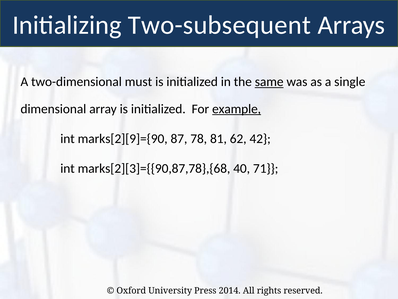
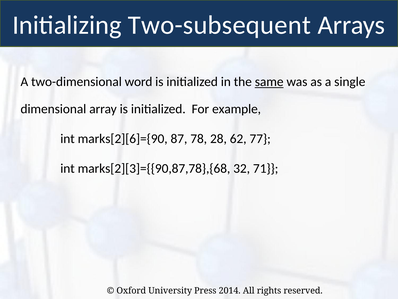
must: must -> word
example underline: present -> none
marks[2][9]={90: marks[2][9]={90 -> marks[2][6]={90
81: 81 -> 28
42: 42 -> 77
40: 40 -> 32
